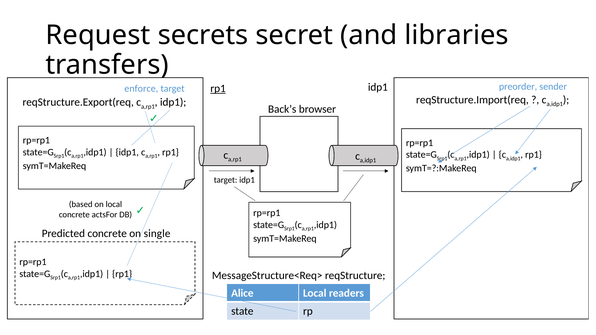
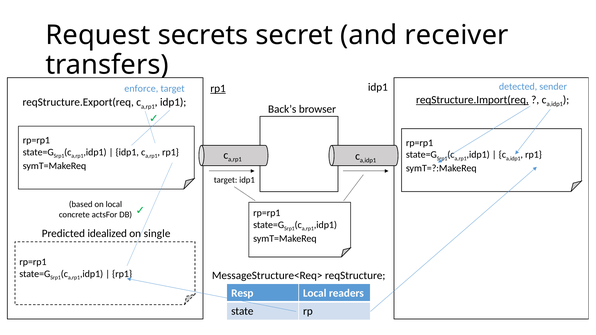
libraries: libraries -> receiver
preorder: preorder -> detected
reqStructure.Import(req underline: none -> present
Predicted concrete: concrete -> idealized
Alice: Alice -> Resp
